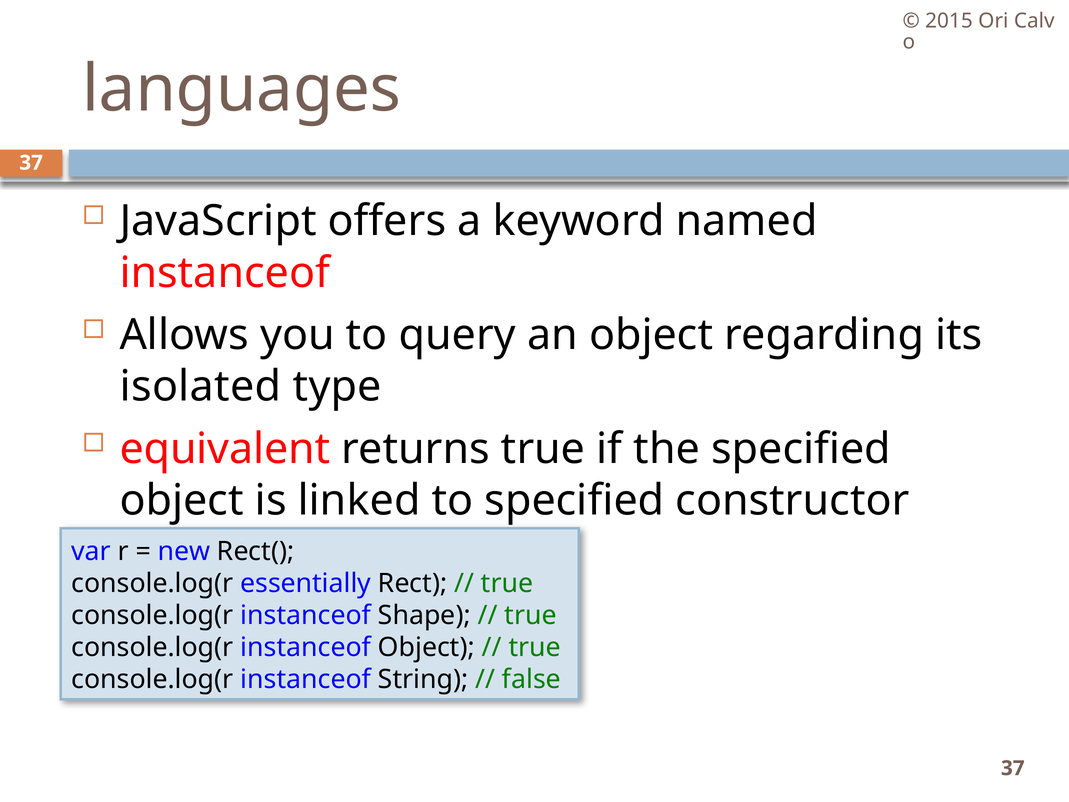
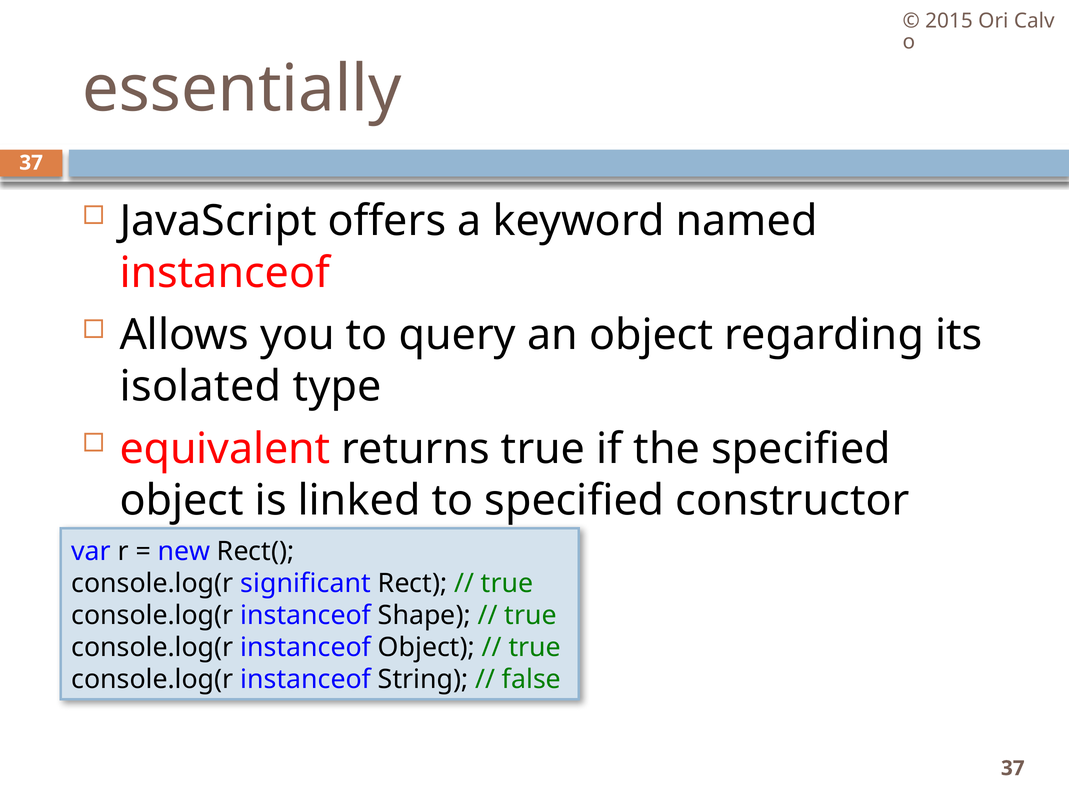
languages: languages -> essentially
essentially: essentially -> significant
